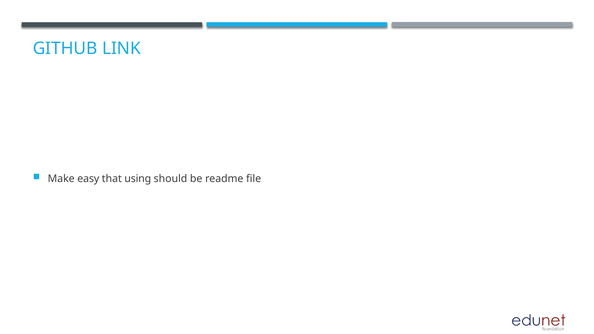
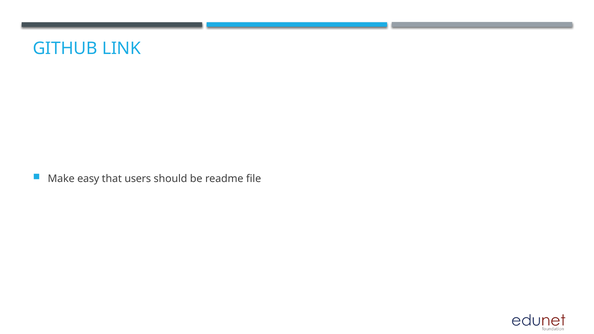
using: using -> users
